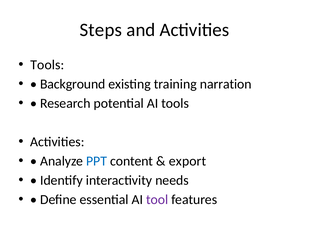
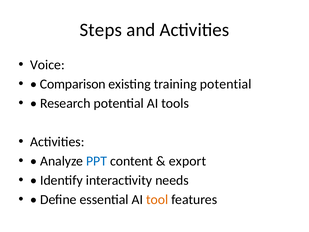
Tools at (47, 65): Tools -> Voice
Background: Background -> Comparison
training narration: narration -> potential
tool colour: purple -> orange
